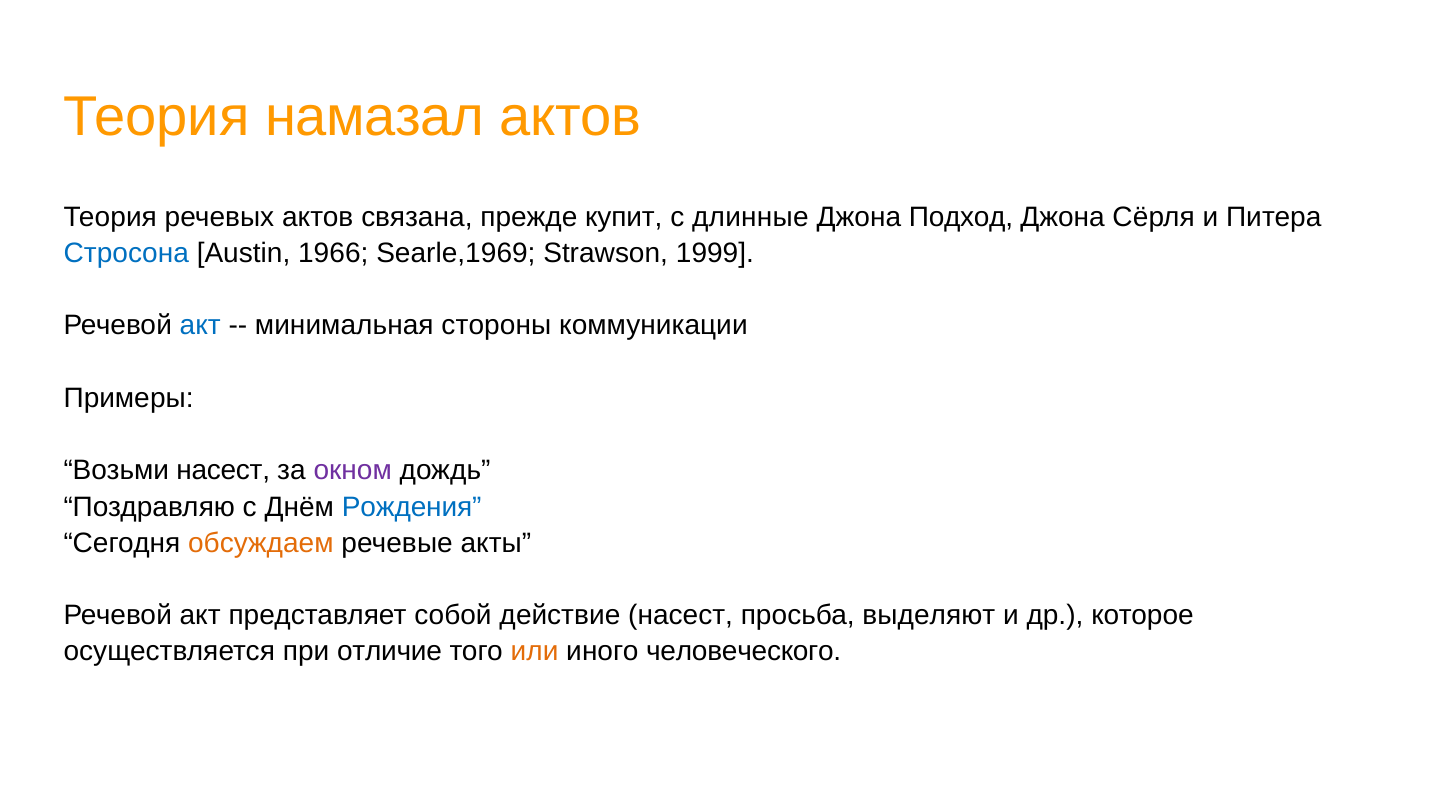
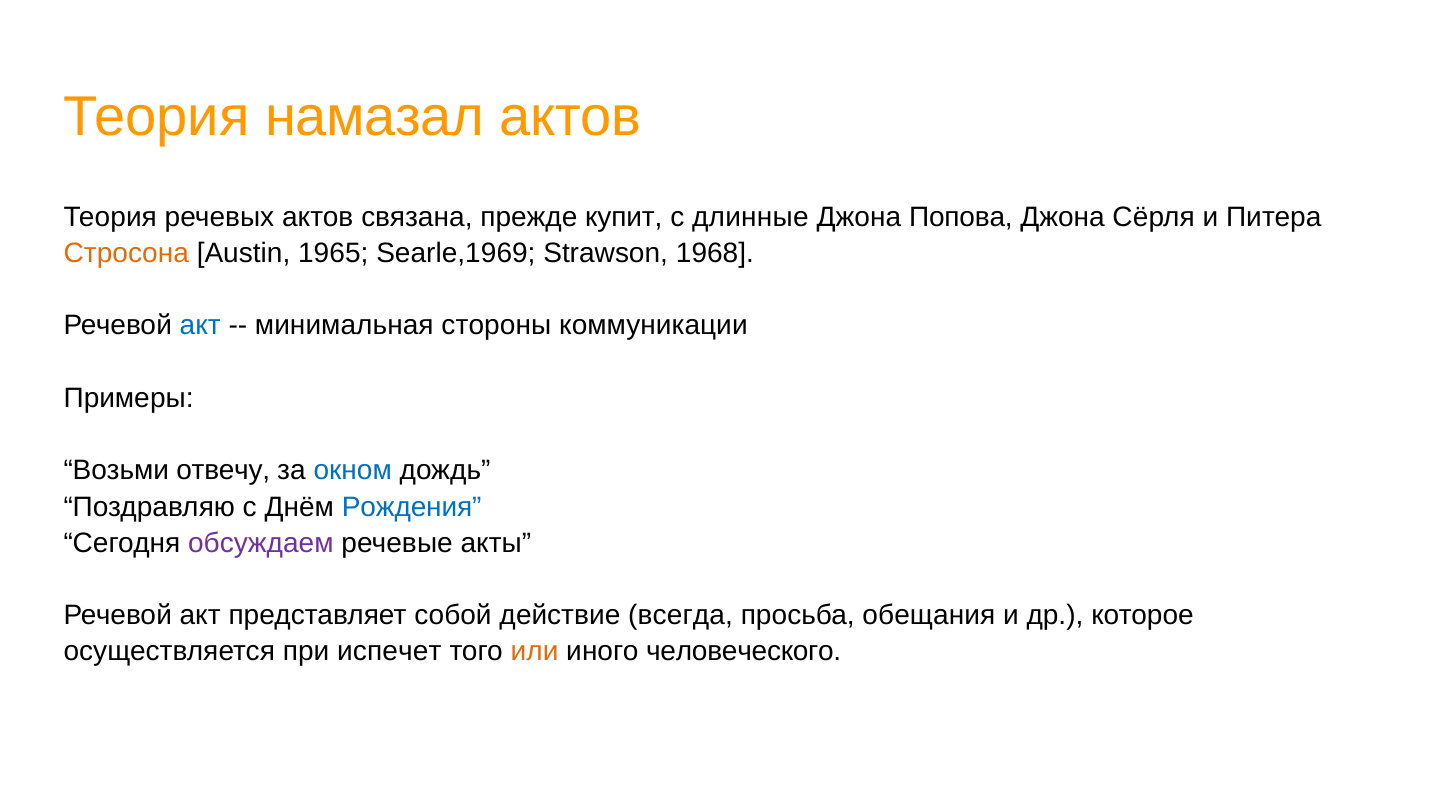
Подход: Подход -> Попова
Стросона colour: blue -> orange
1966: 1966 -> 1965
1999: 1999 -> 1968
Возьми насест: насест -> отвечу
окном colour: purple -> blue
обсуждаем colour: orange -> purple
действие насест: насест -> всегда
выделяют: выделяют -> обещания
отличие: отличие -> испечет
